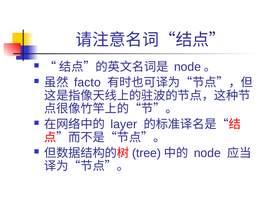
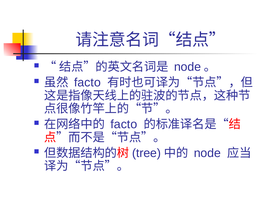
layer at (124, 124): layer -> facto
